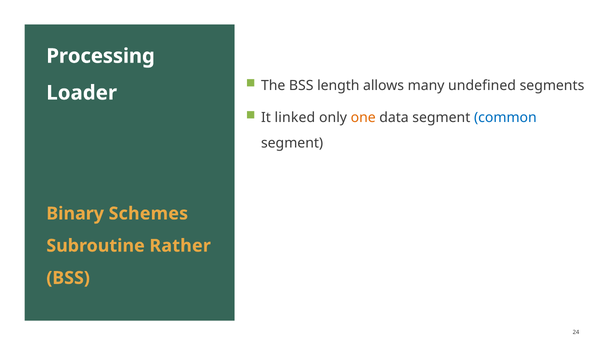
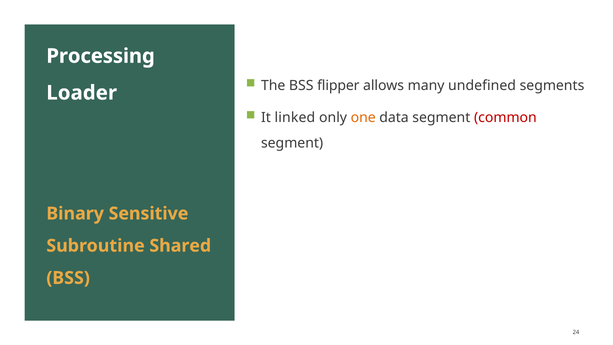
length: length -> flipper
common colour: blue -> red
Schemes: Schemes -> Sensitive
Rather: Rather -> Shared
